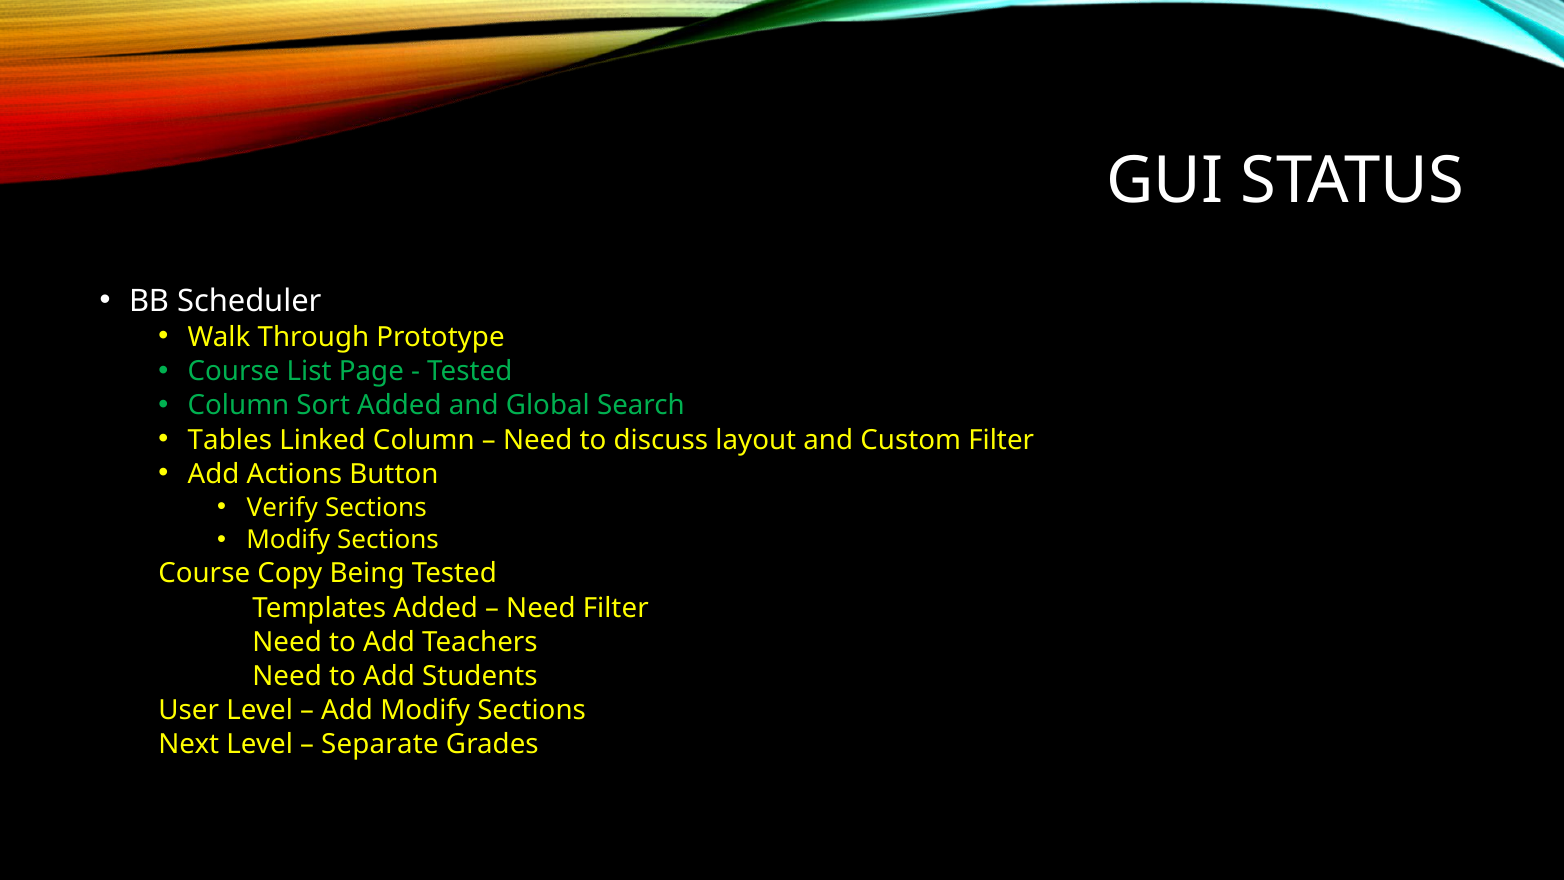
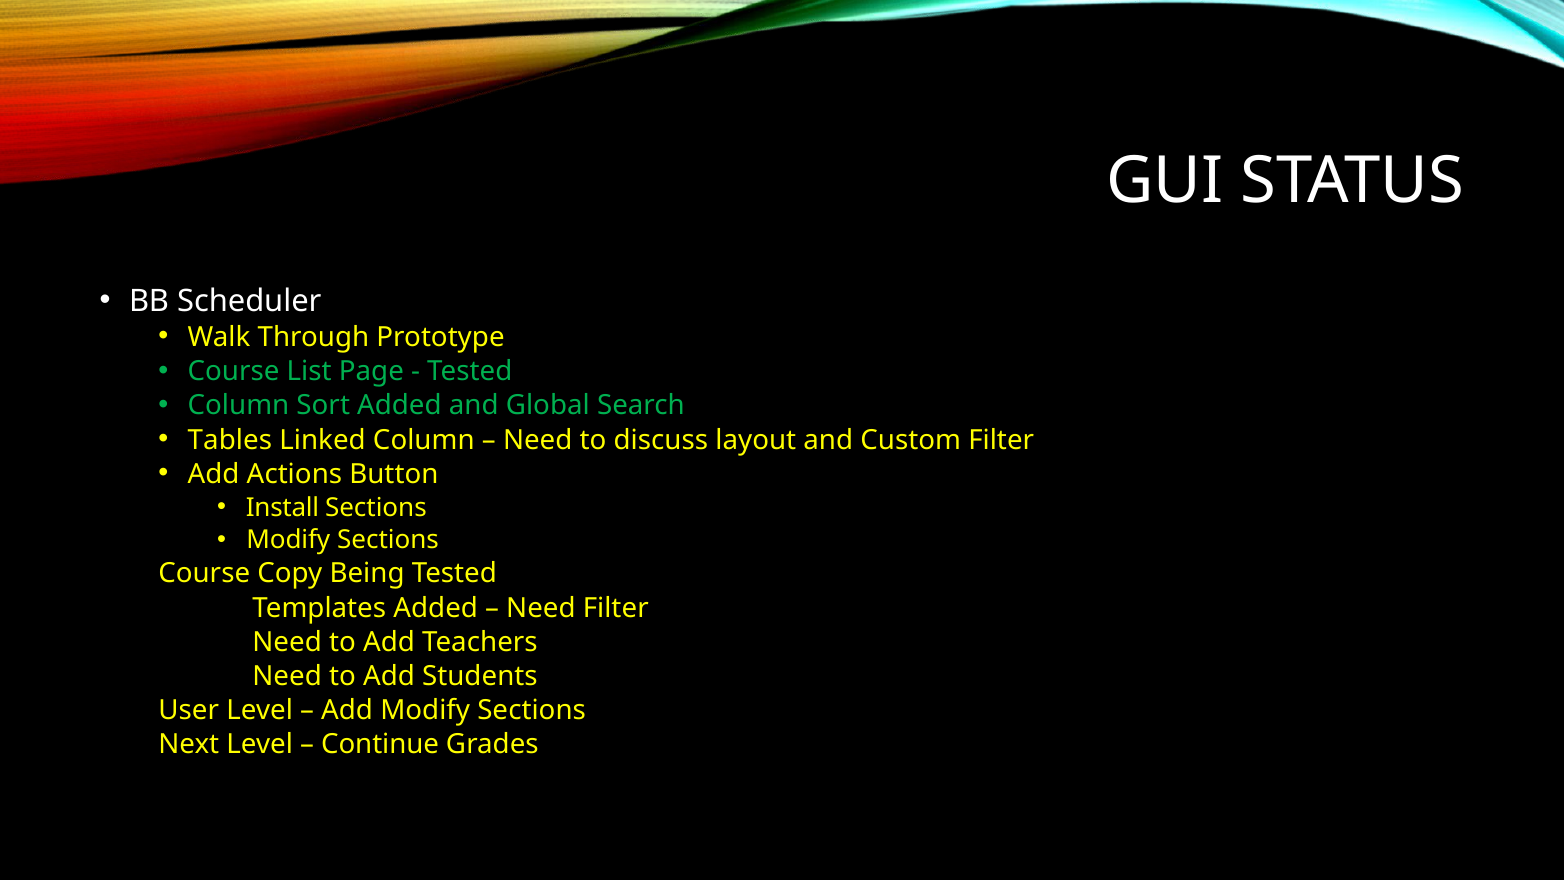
Verify: Verify -> Install
Separate: Separate -> Continue
